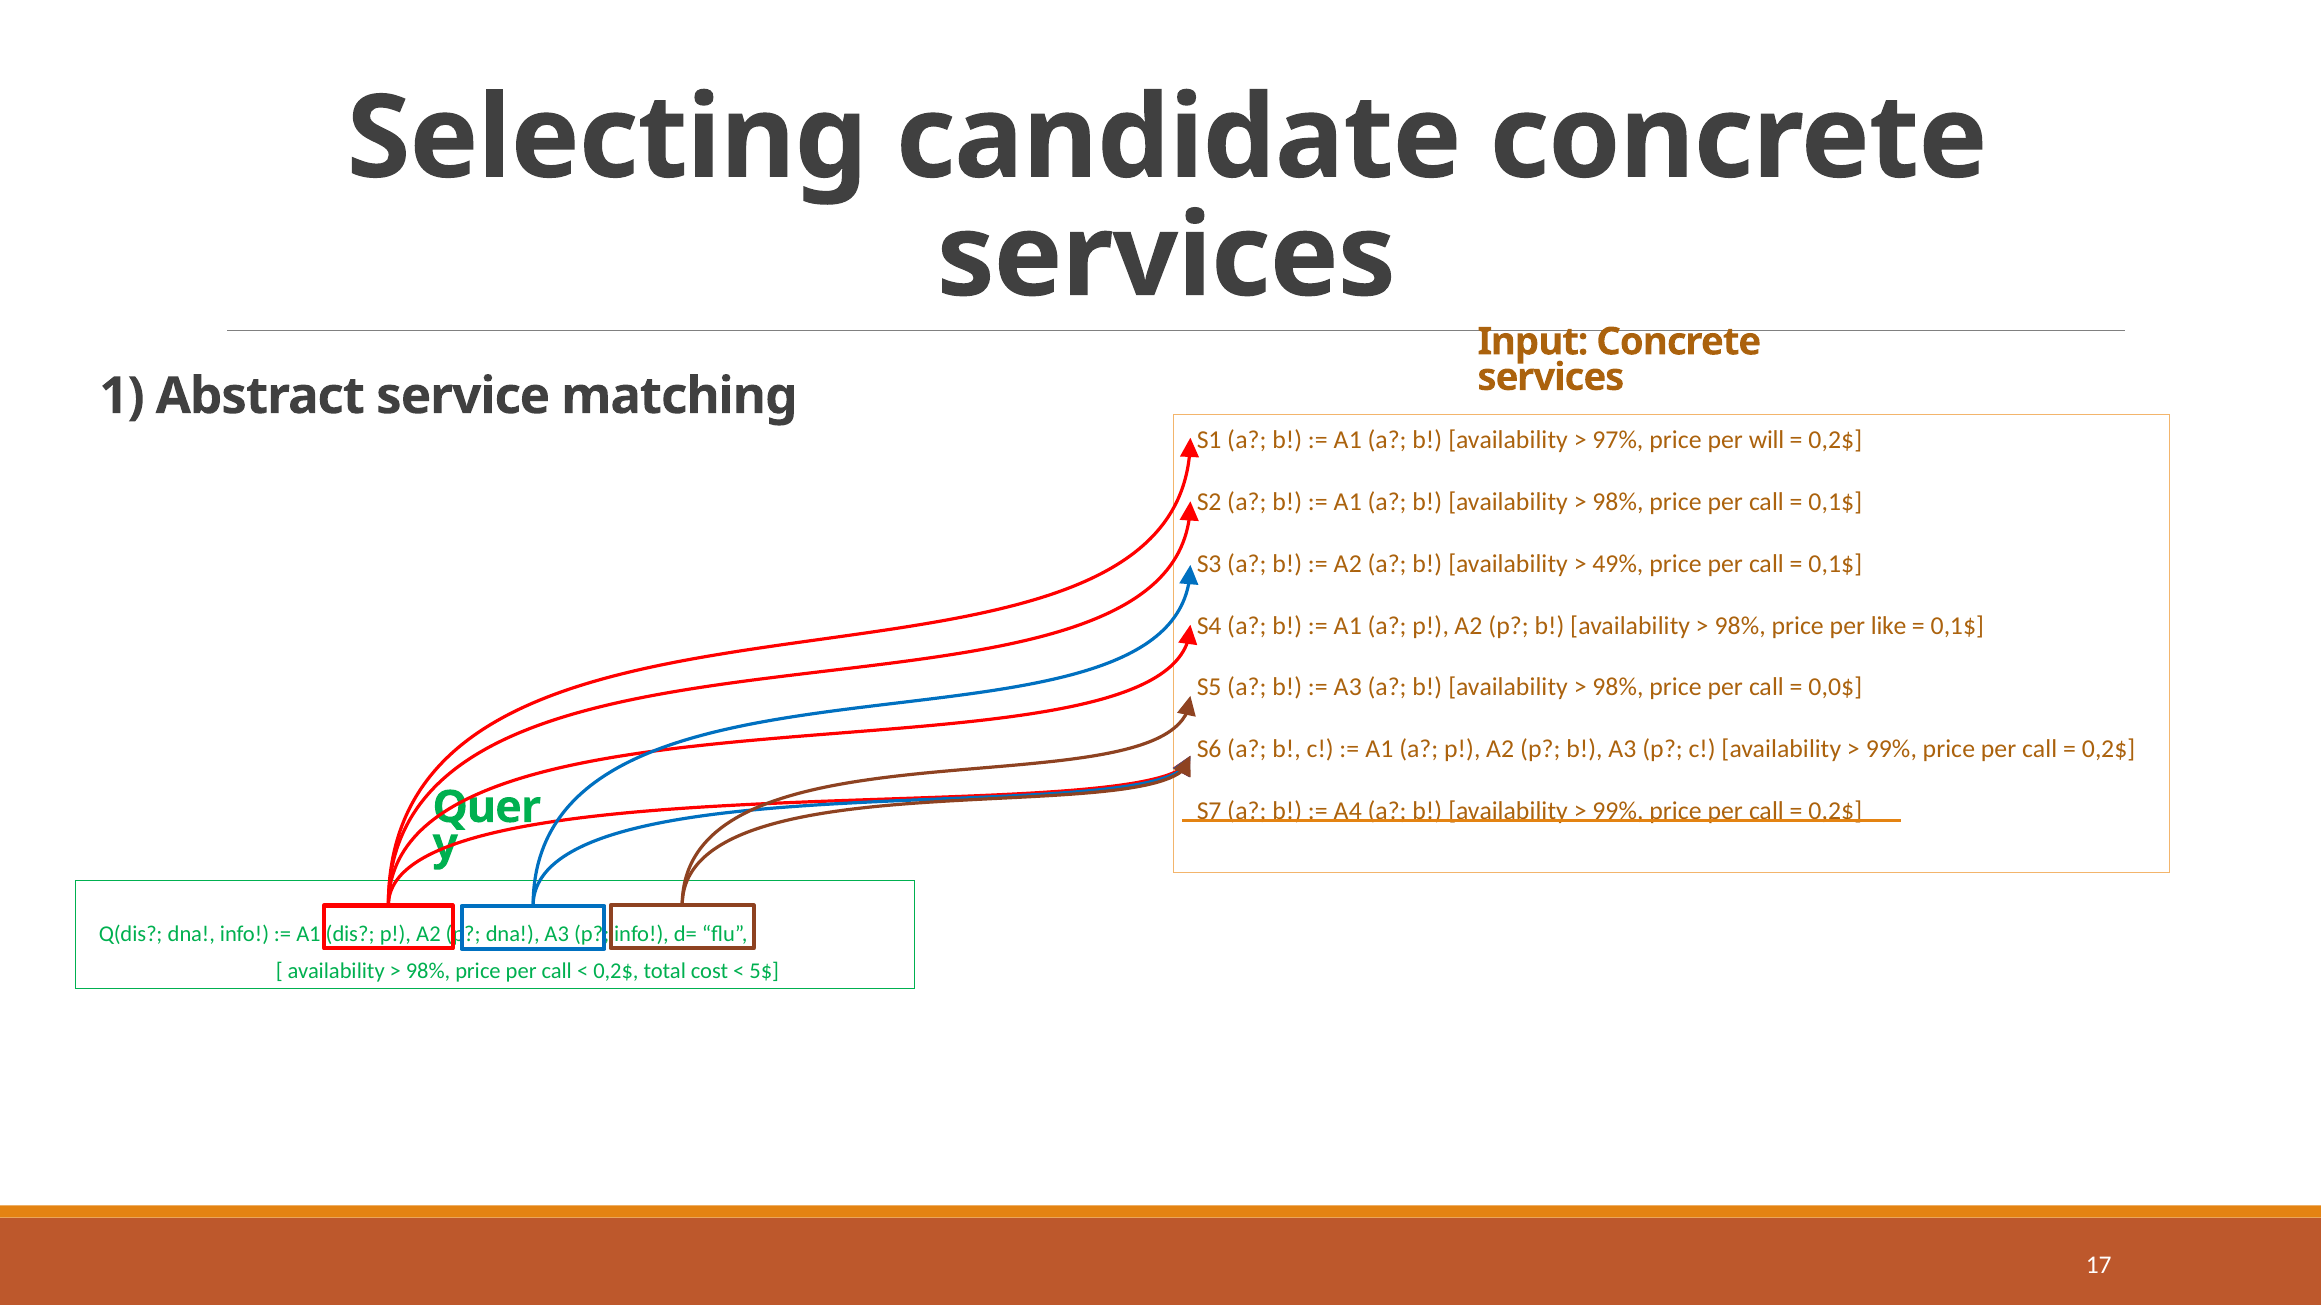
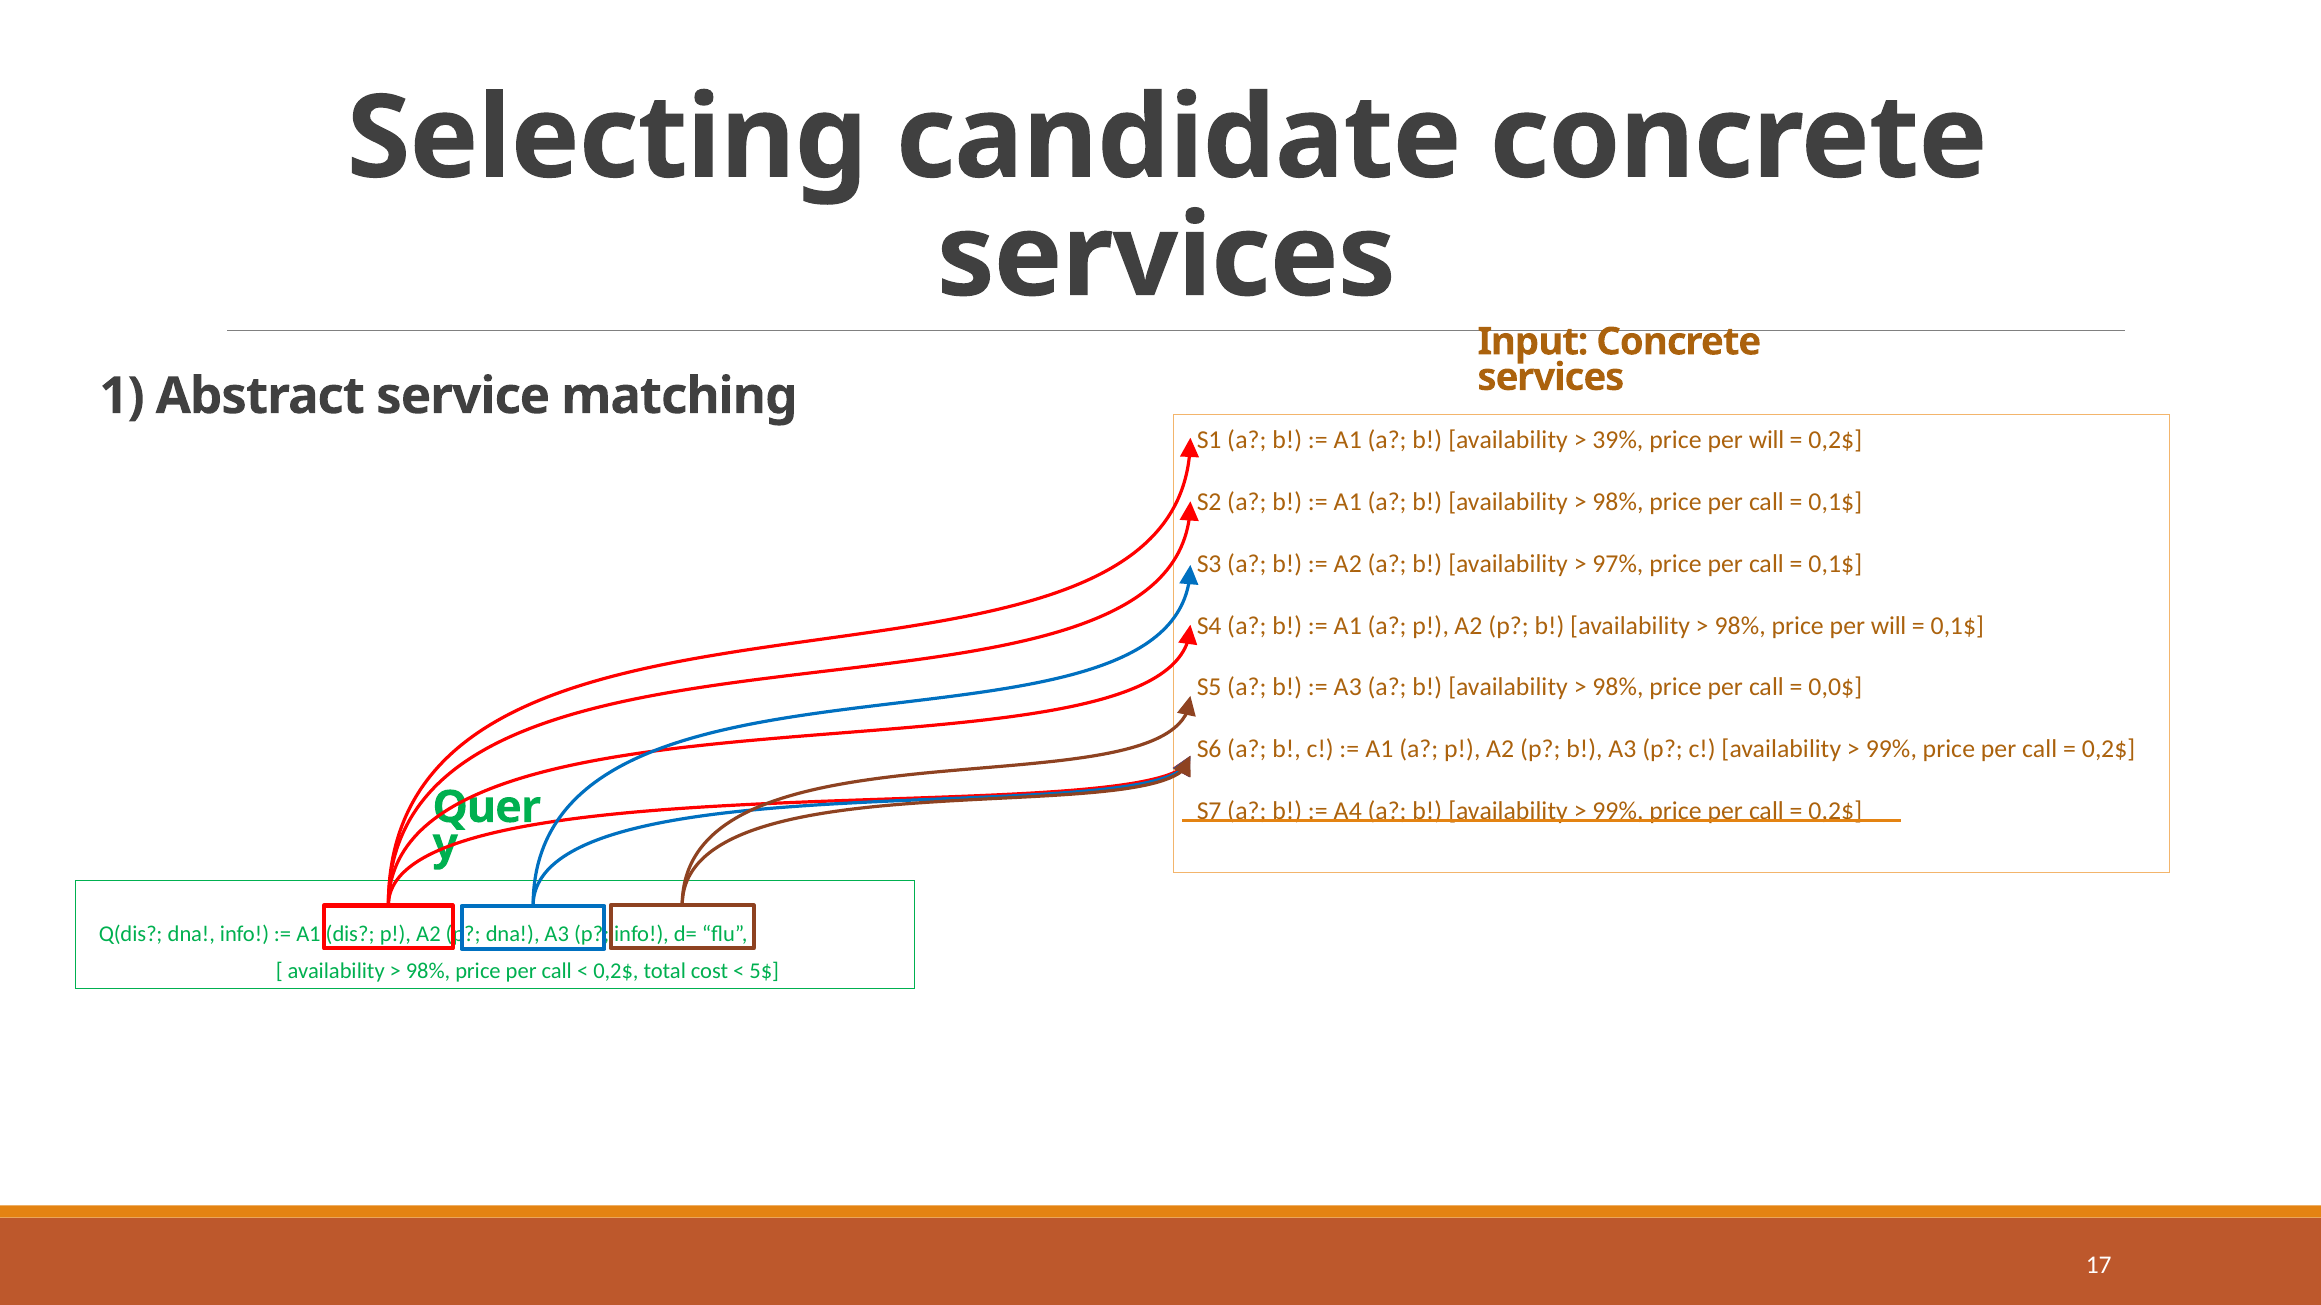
97%: 97% -> 39%
49%: 49% -> 97%
98% price per like: like -> will
